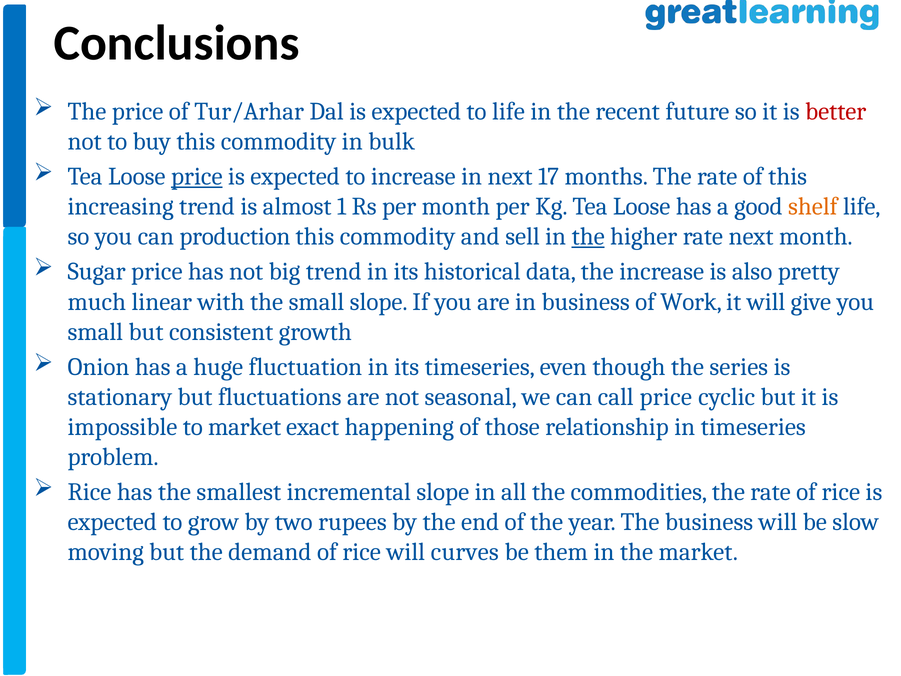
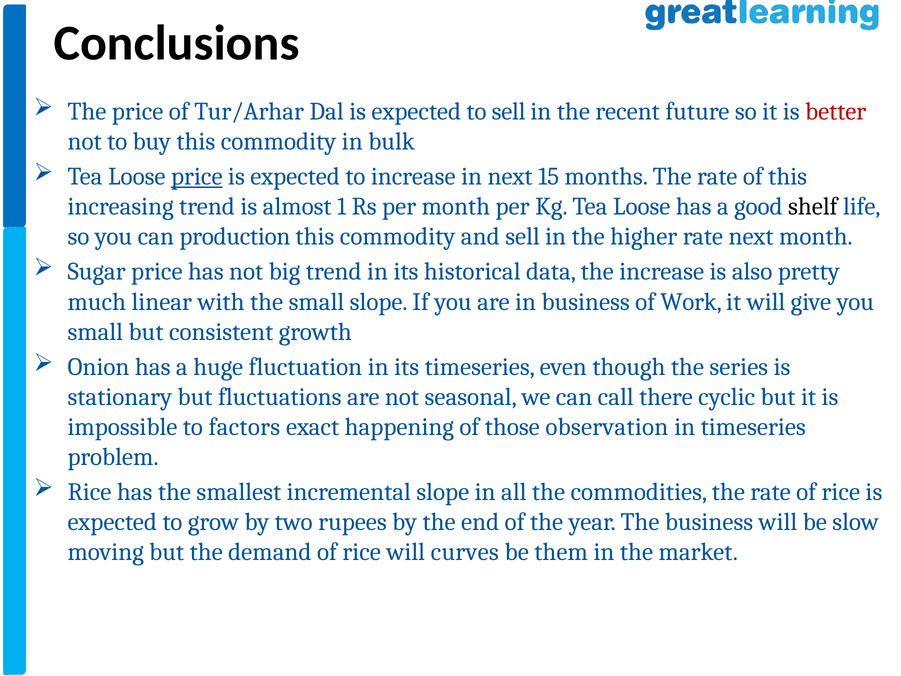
to life: life -> sell
17: 17 -> 15
shelf colour: orange -> black
the at (588, 237) underline: present -> none
call price: price -> there
to market: market -> factors
relationship: relationship -> observation
